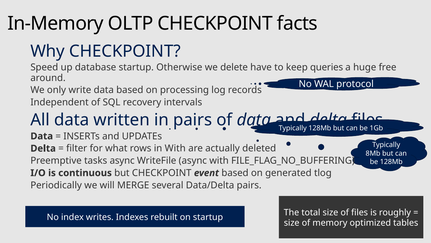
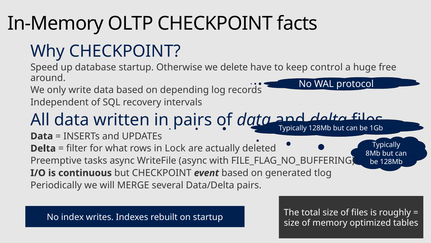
queries: queries -> control
processing: processing -> depending
in With: With -> Lock
